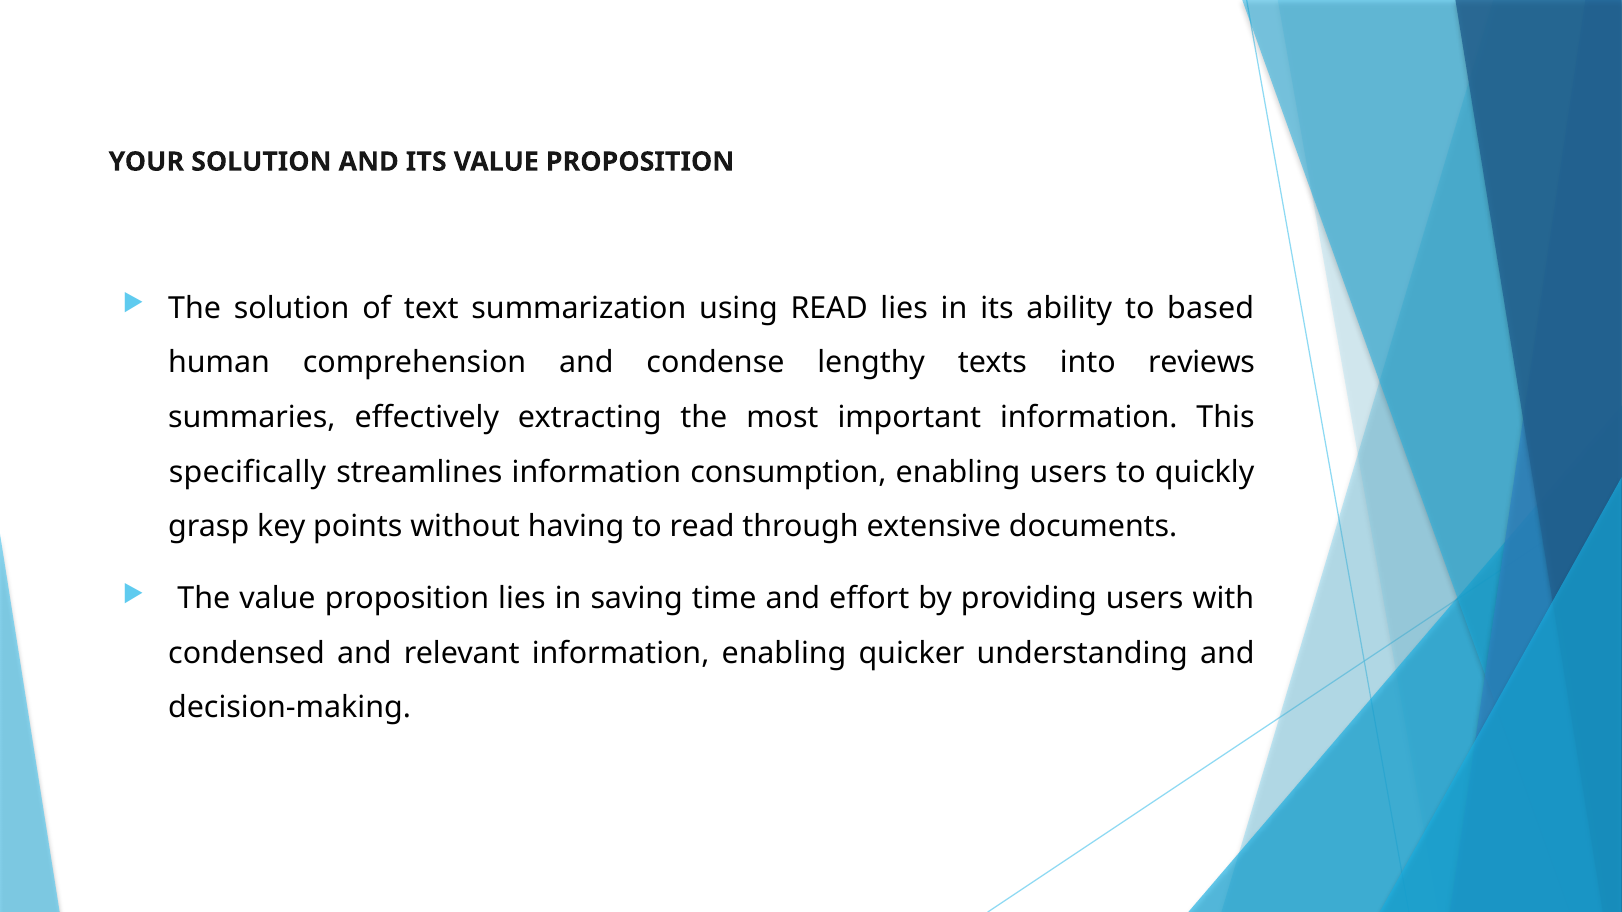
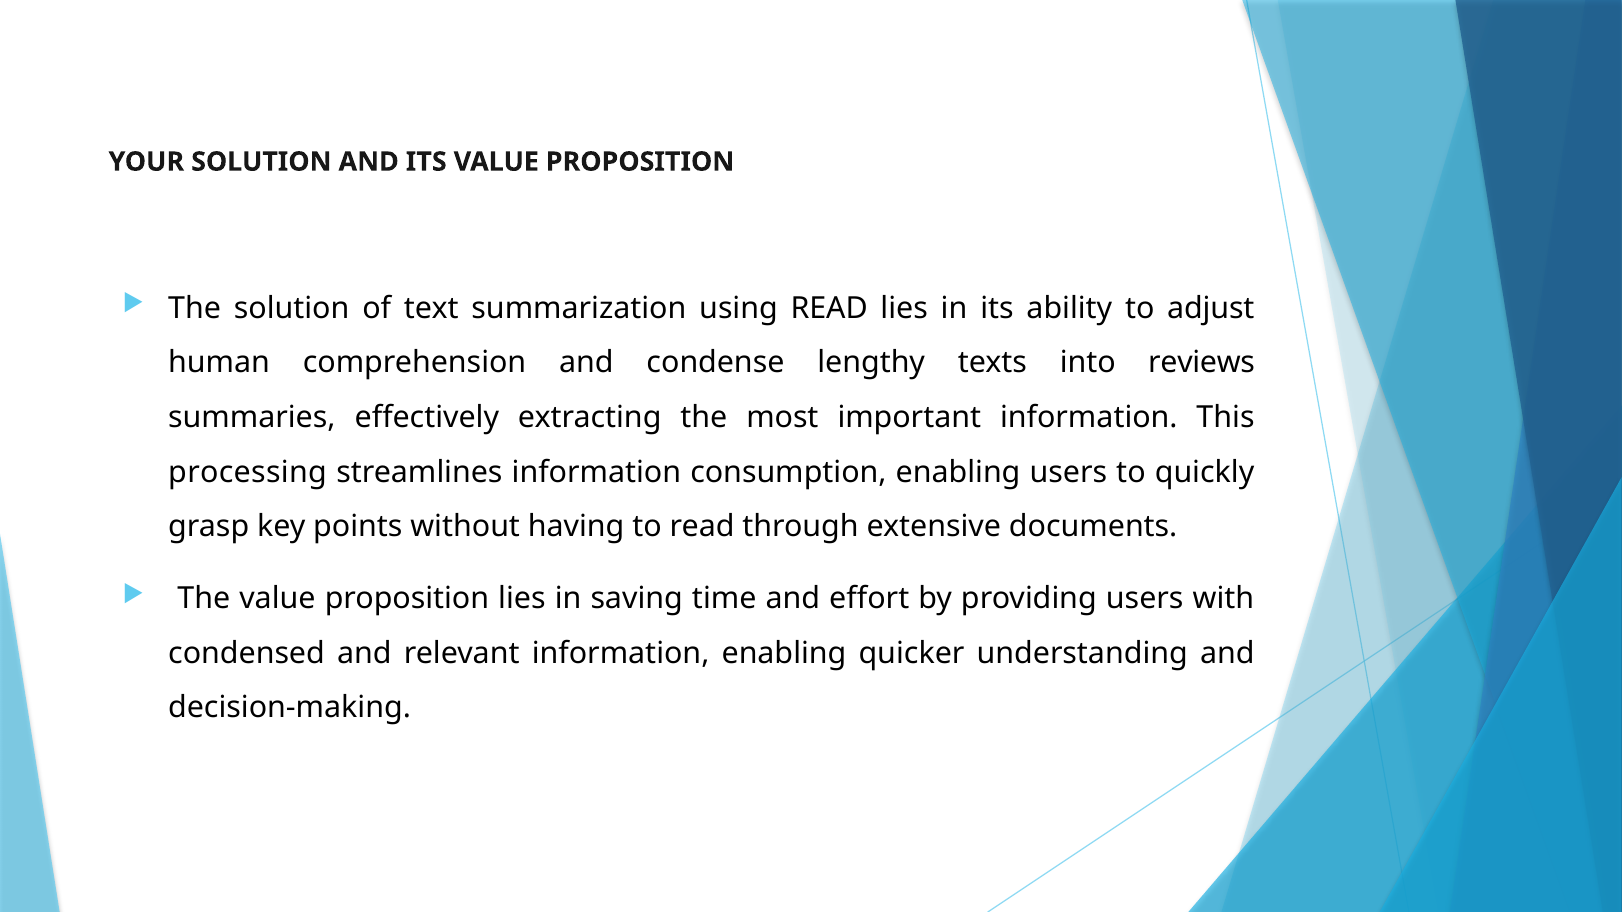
based: based -> adjust
specifically: specifically -> processing
